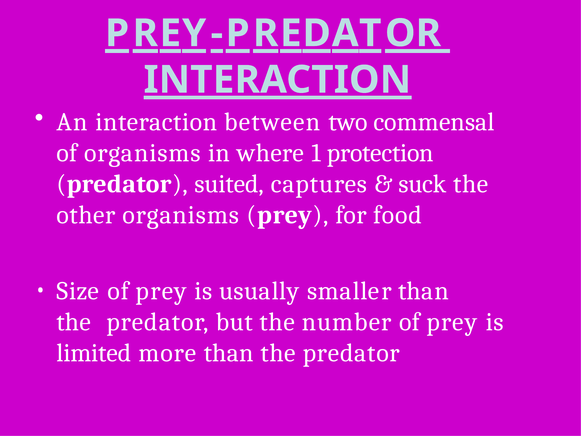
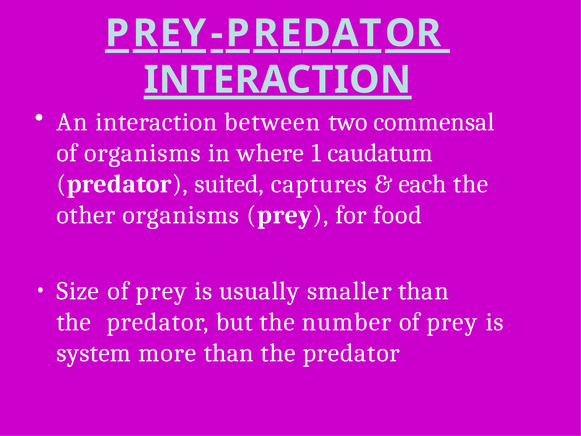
protection: protection -> caudatum
suck: suck -> each
limited: limited -> system
